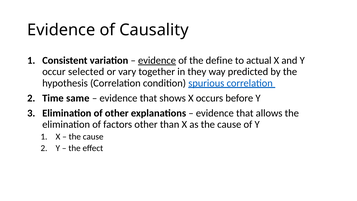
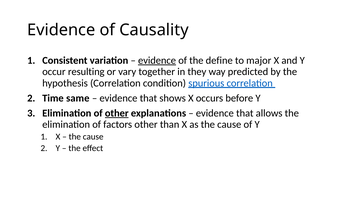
actual: actual -> major
selected: selected -> resulting
other at (117, 113) underline: none -> present
